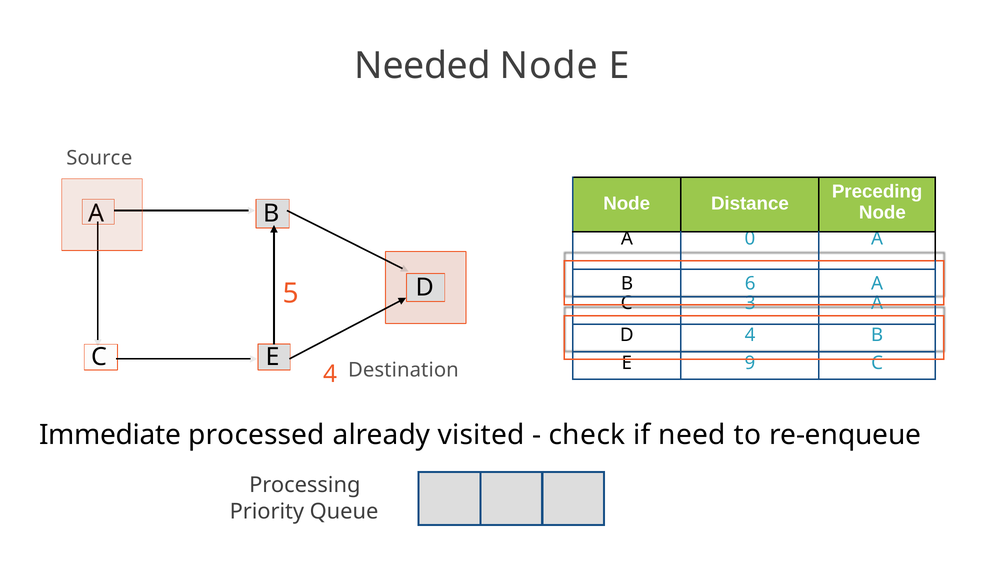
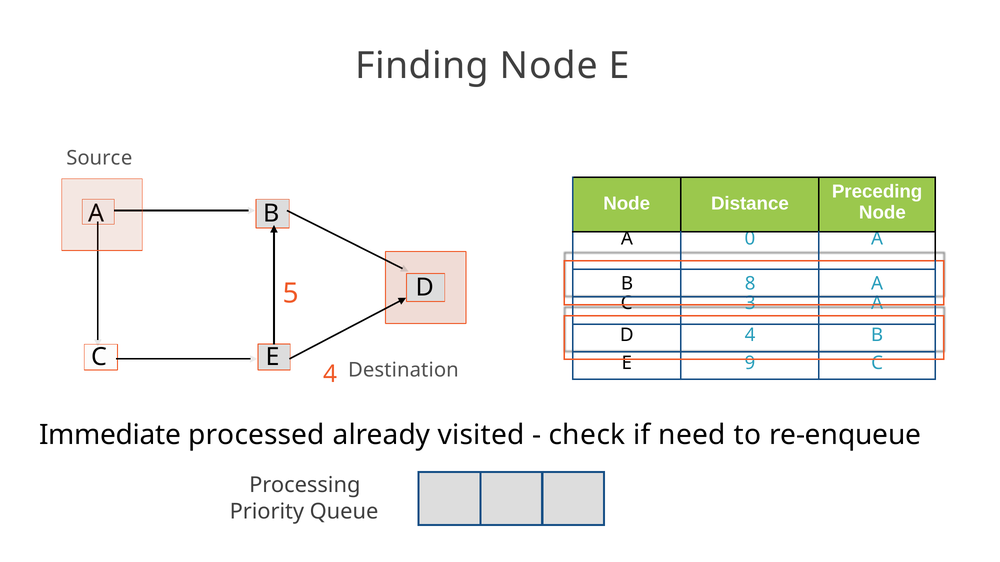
Needed: Needed -> Finding
6: 6 -> 8
